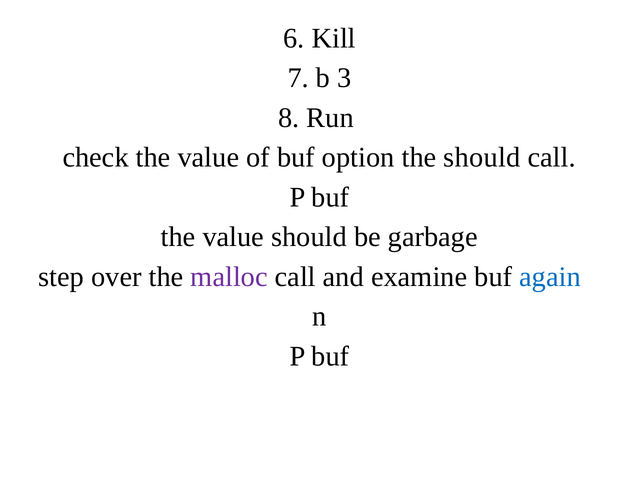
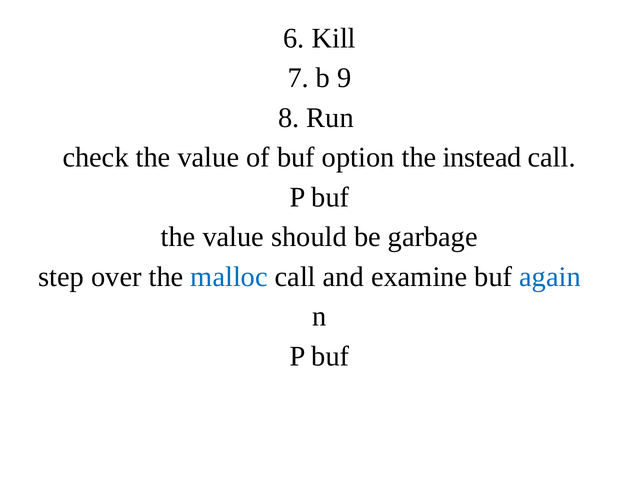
3: 3 -> 9
the should: should -> instead
malloc colour: purple -> blue
